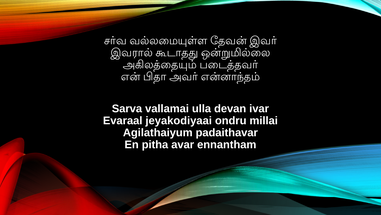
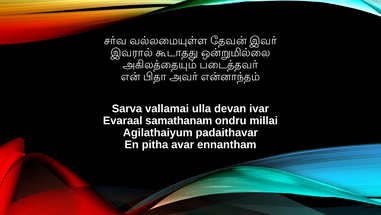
jeyakodiyaai: jeyakodiyaai -> samathanam
